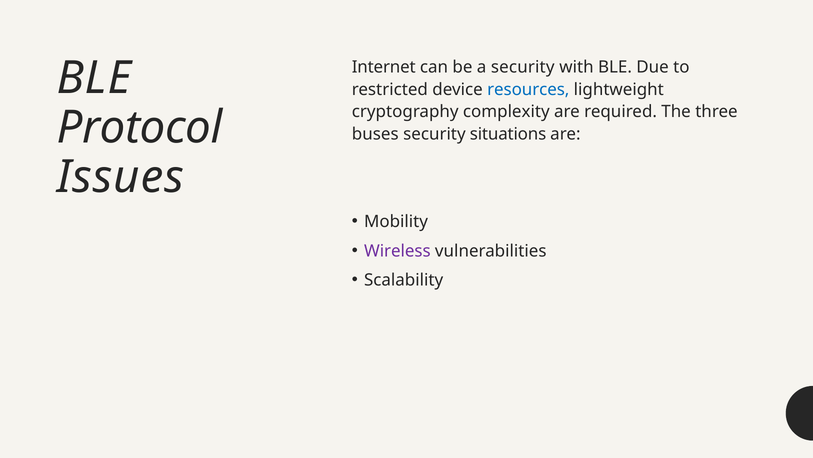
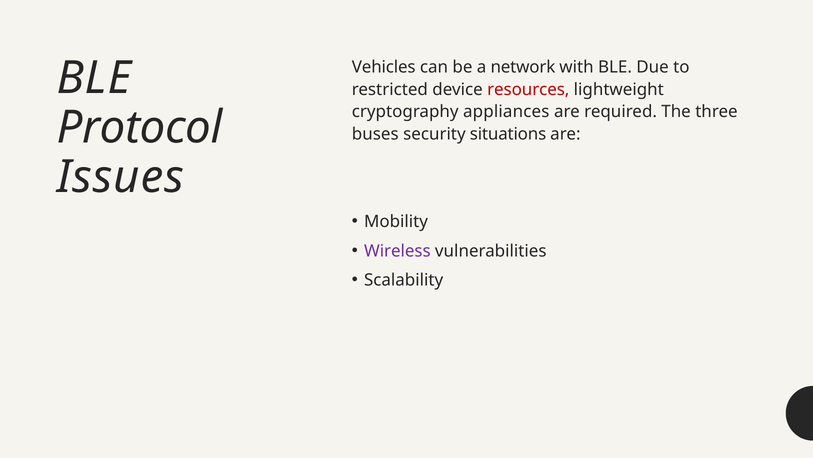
Internet: Internet -> Vehicles
a security: security -> network
resources colour: blue -> red
complexity: complexity -> appliances
